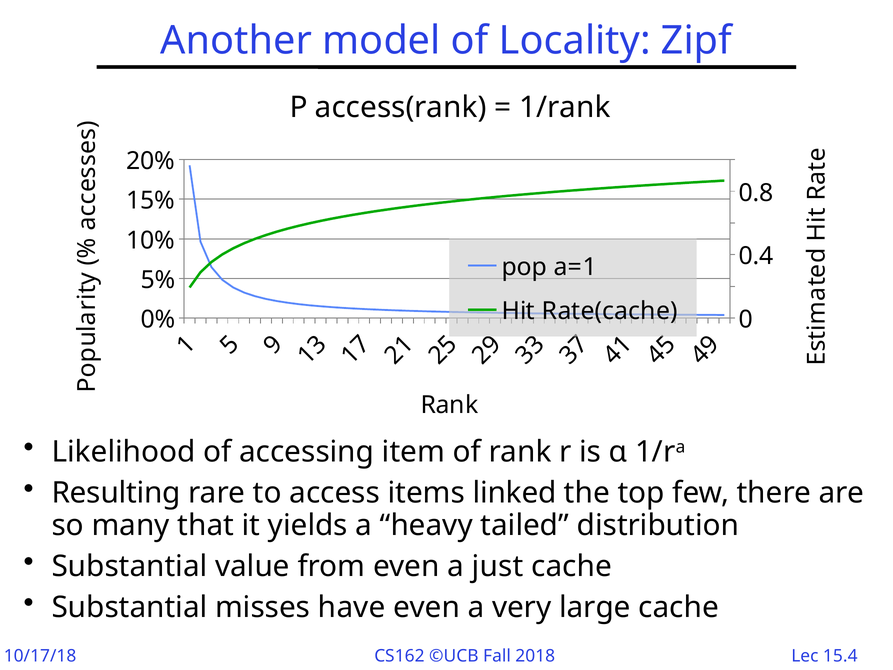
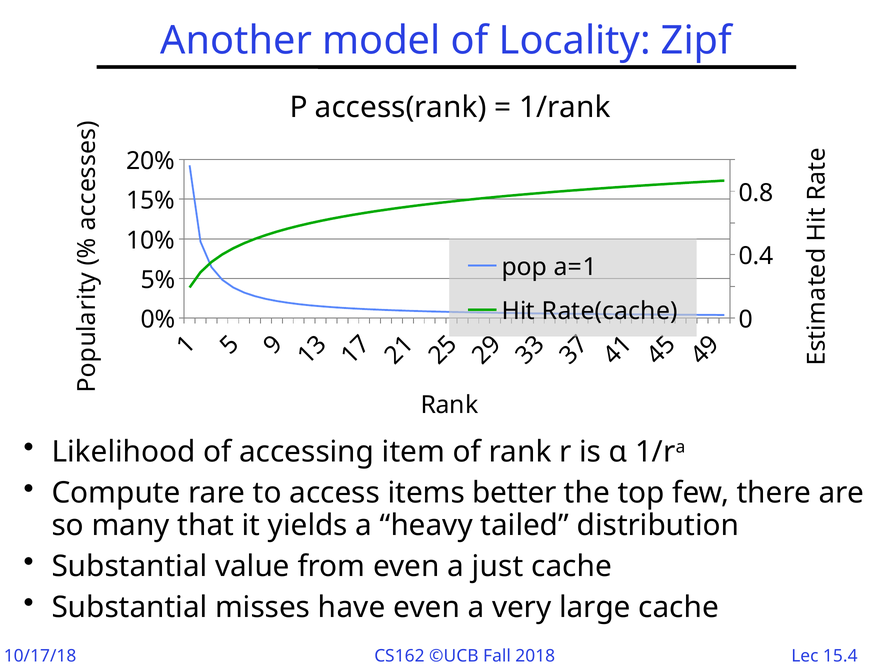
Resulting: Resulting -> Compute
linked: linked -> better
